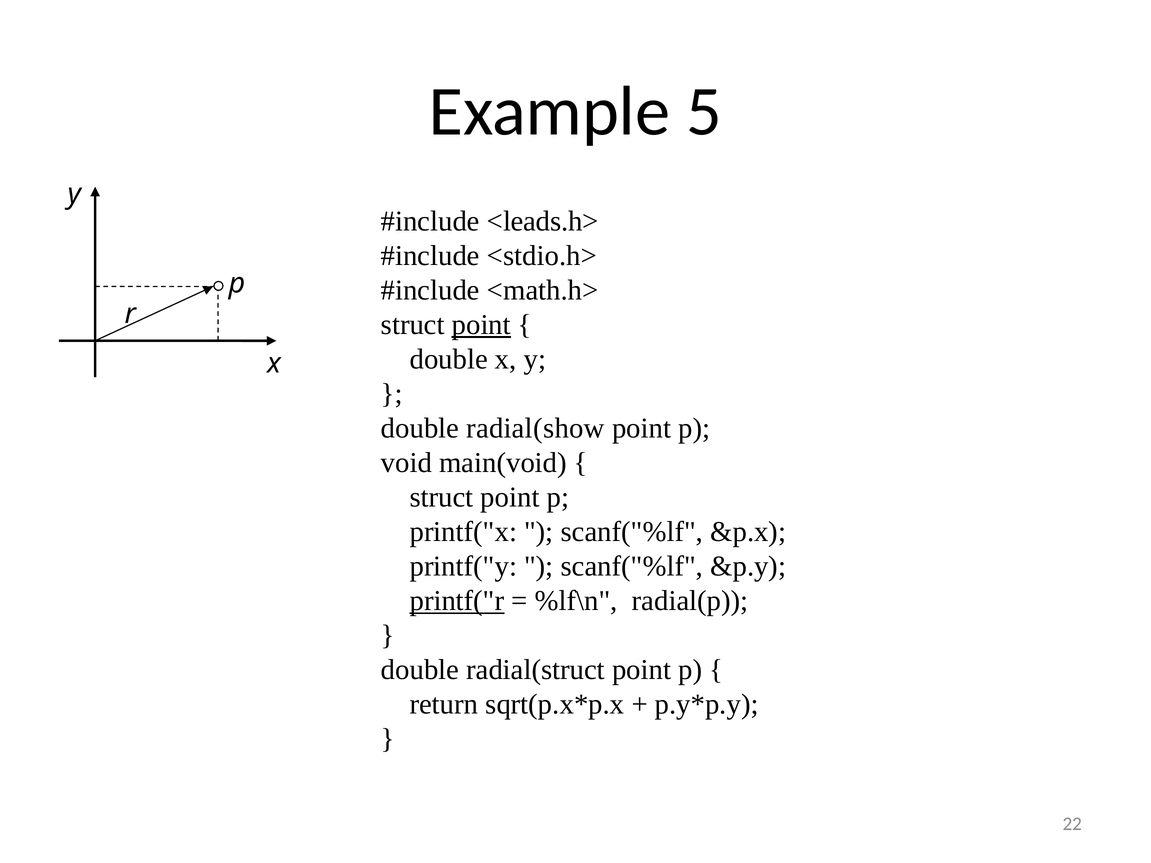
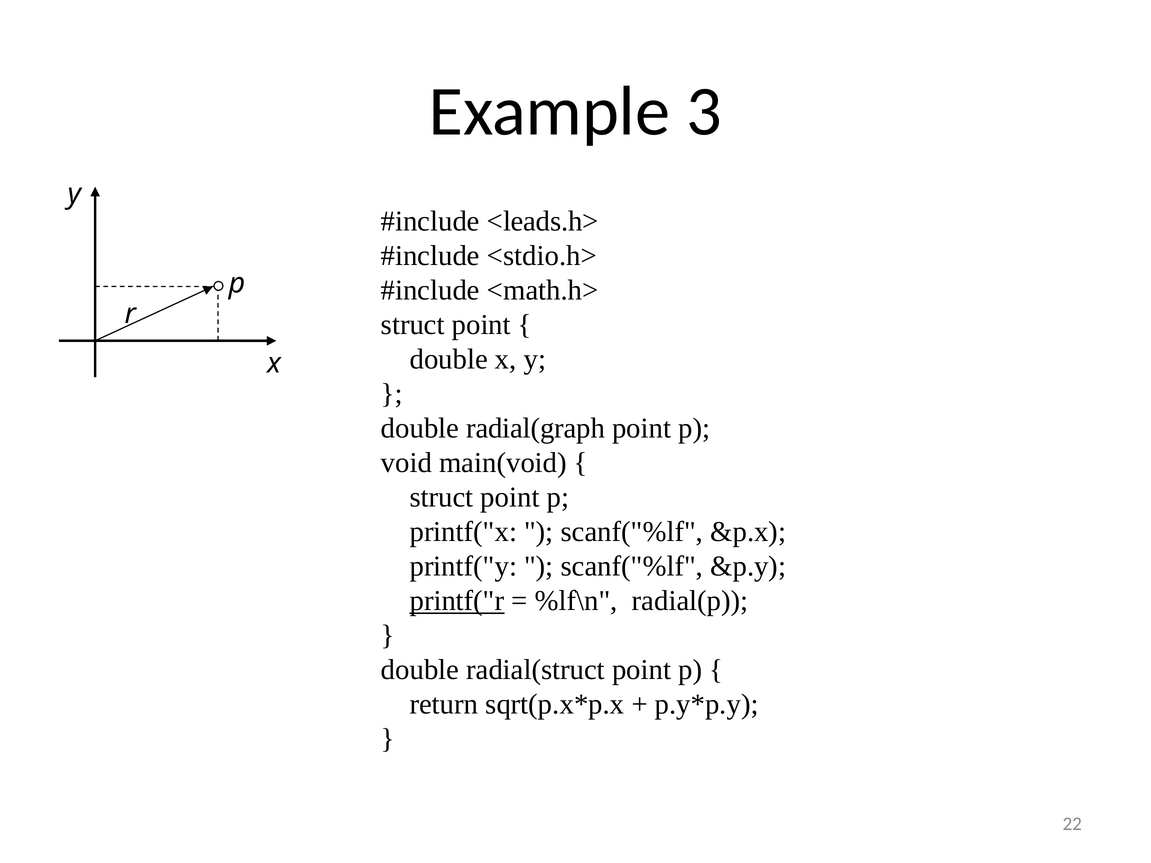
5: 5 -> 3
point at (481, 325) underline: present -> none
radial(show: radial(show -> radial(graph
